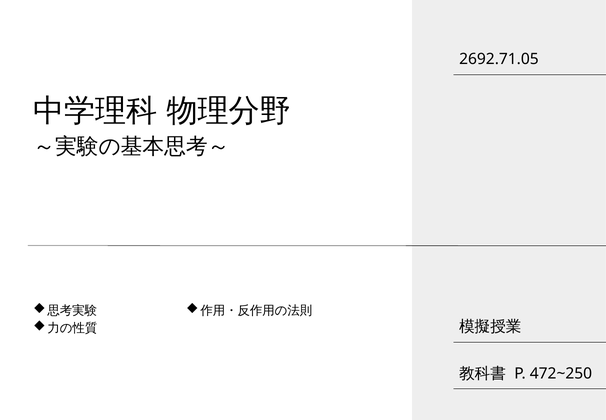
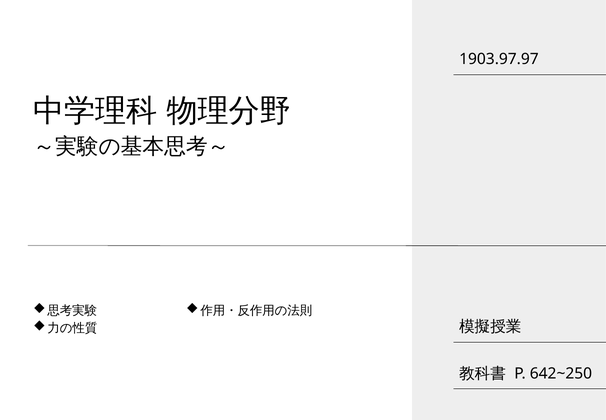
2692.71.05: 2692.71.05 -> 1903.97.97
472~250: 472~250 -> 642~250
